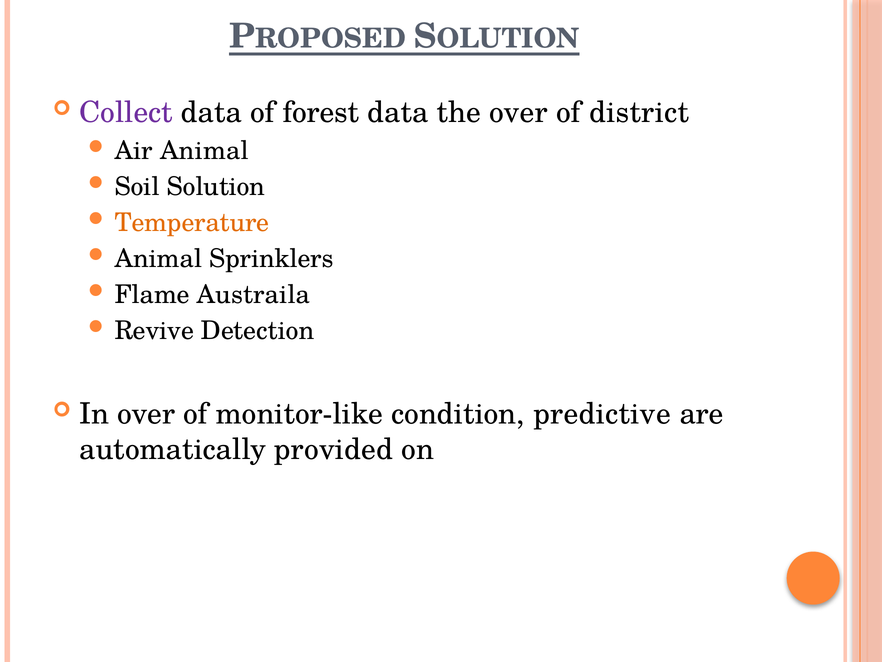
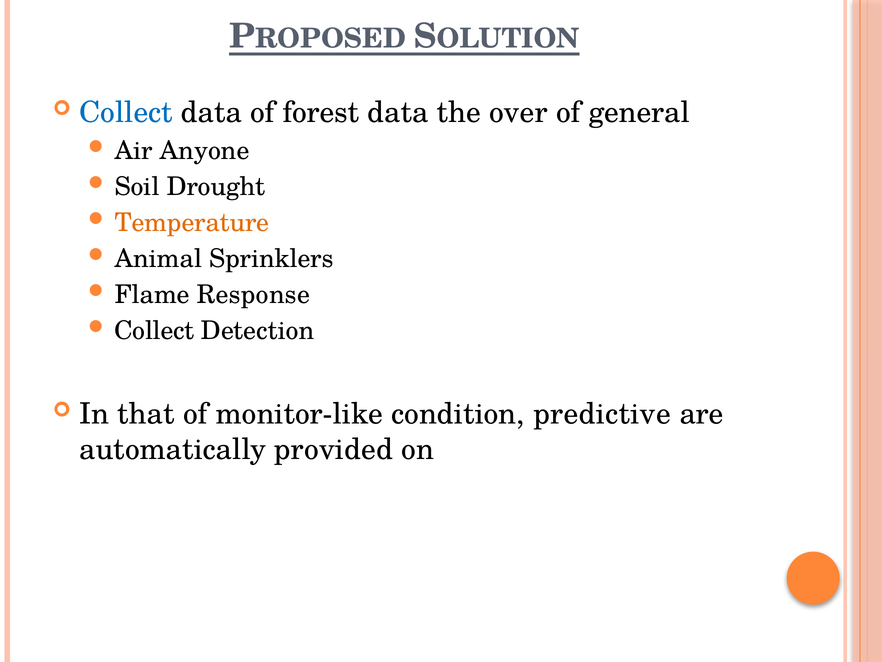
Collect at (126, 113) colour: purple -> blue
district: district -> general
Air Animal: Animal -> Anyone
Solution: Solution -> Drought
Austraila: Austraila -> Response
Revive at (154, 331): Revive -> Collect
In over: over -> that
